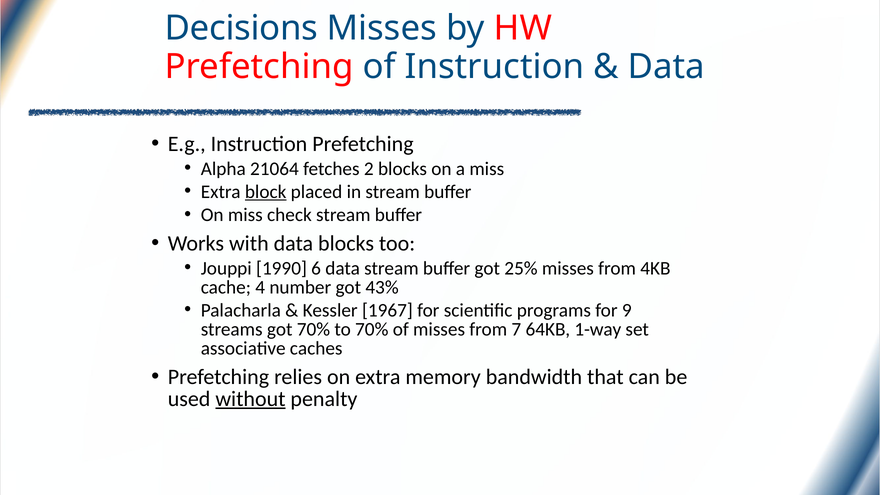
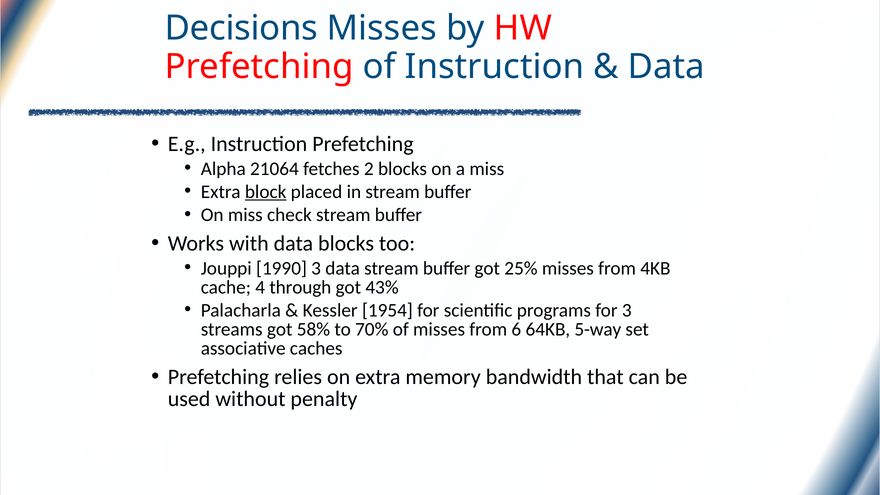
1990 6: 6 -> 3
number: number -> through
1967: 1967 -> 1954
for 9: 9 -> 3
got 70%: 70% -> 58%
7: 7 -> 6
1-way: 1-way -> 5-way
without underline: present -> none
